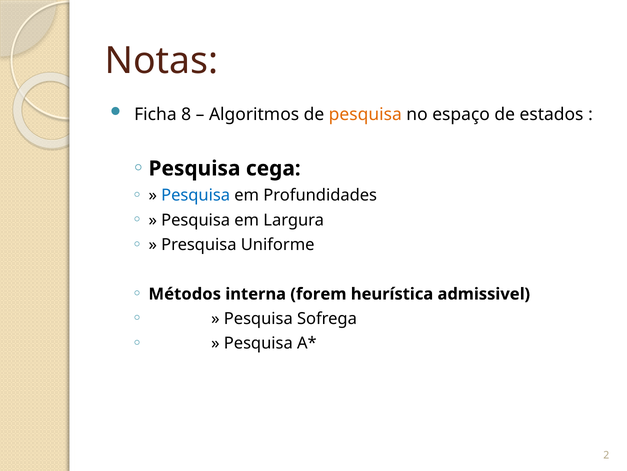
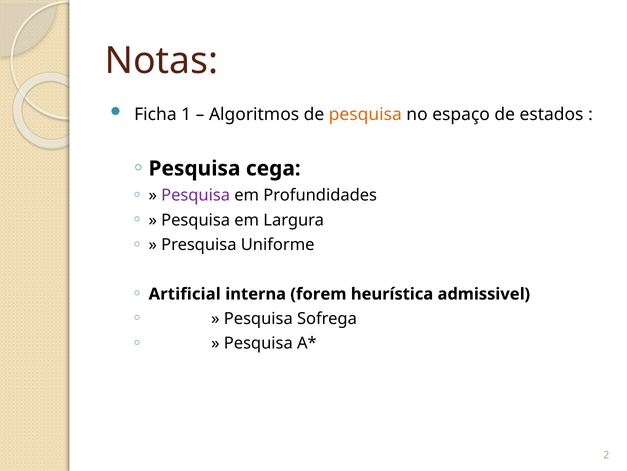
8: 8 -> 1
Pesquisa at (196, 195) colour: blue -> purple
Métodos: Métodos -> Artificial
